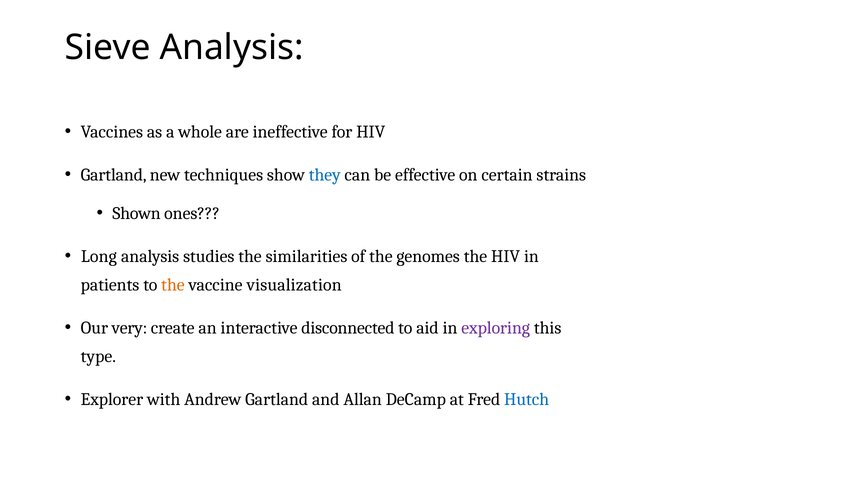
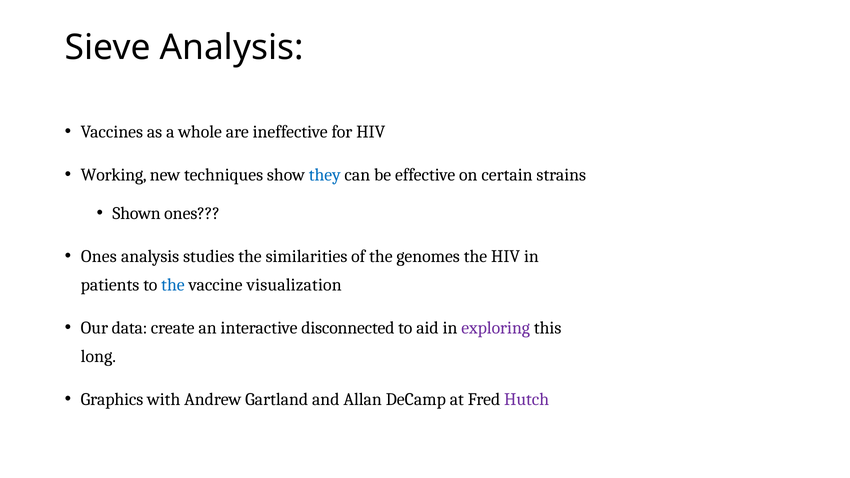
Gartland at (114, 175): Gartland -> Working
Long at (99, 256): Long -> Ones
the at (173, 285) colour: orange -> blue
very: very -> data
type: type -> long
Explorer: Explorer -> Graphics
Hutch colour: blue -> purple
